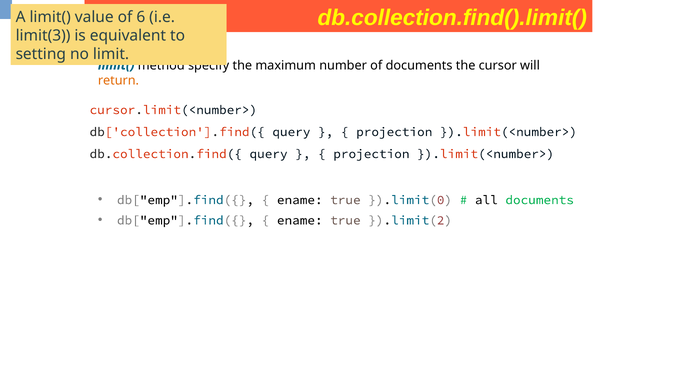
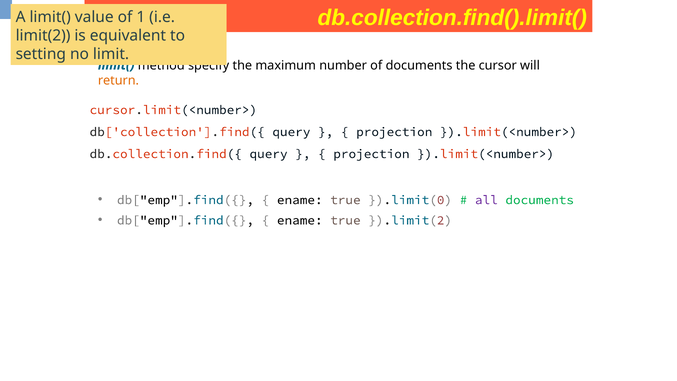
6: 6 -> 1
limit(3: limit(3 -> limit(2
all colour: black -> purple
